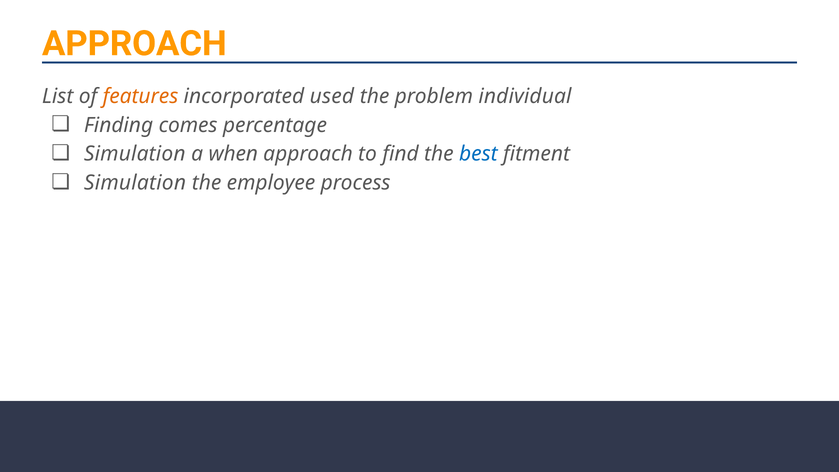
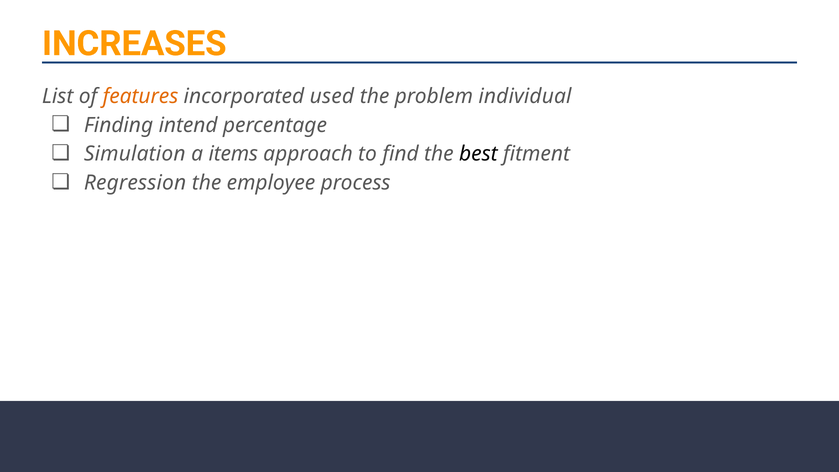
APPROACH at (134, 44): APPROACH -> INCREASES
comes: comes -> intend
when: when -> items
best colour: blue -> black
Simulation at (135, 183): Simulation -> Regression
